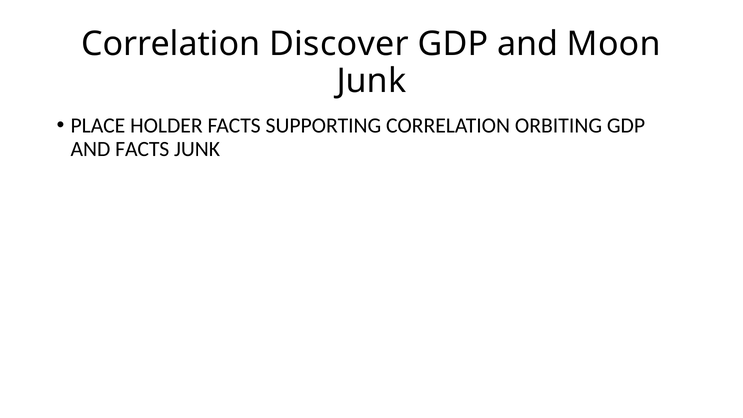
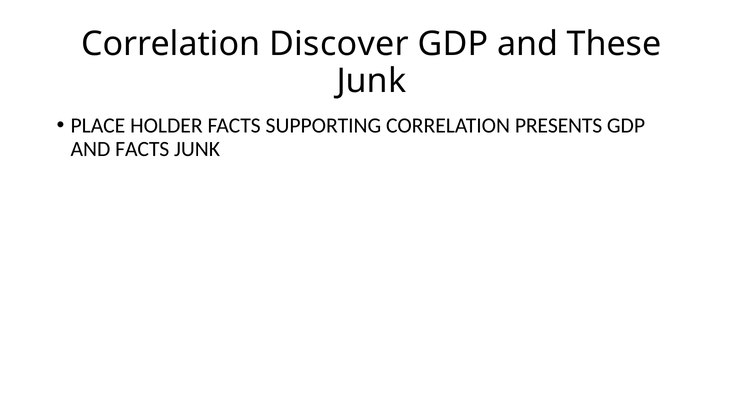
Moon: Moon -> These
ORBITING: ORBITING -> PRESENTS
